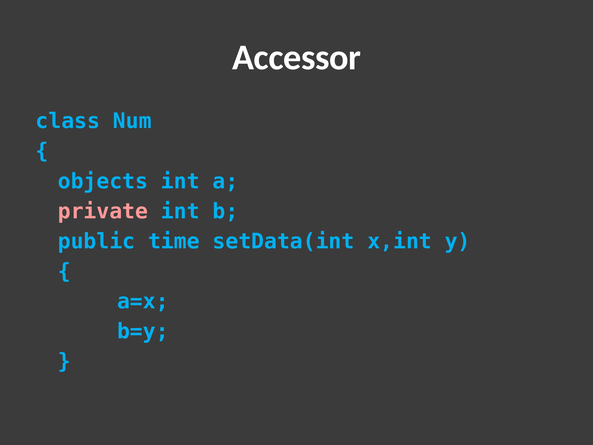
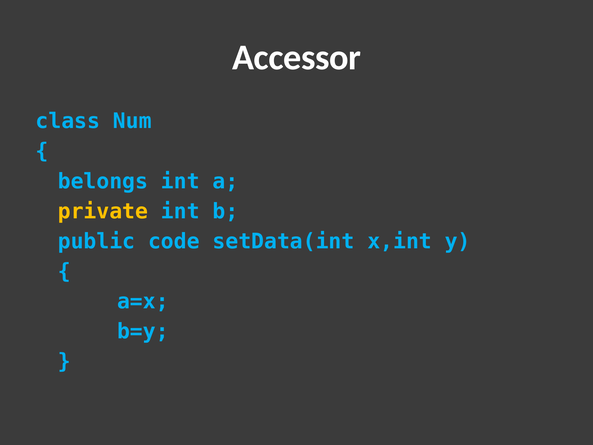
objects: objects -> belongs
private colour: pink -> yellow
time: time -> code
